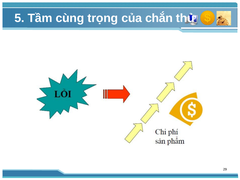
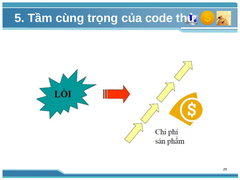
chắn: chắn -> code
